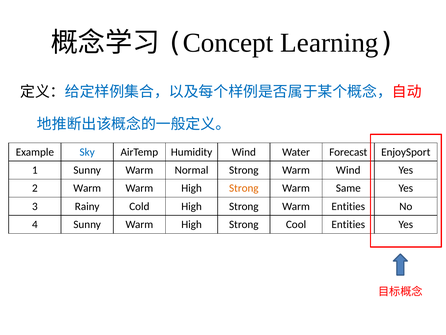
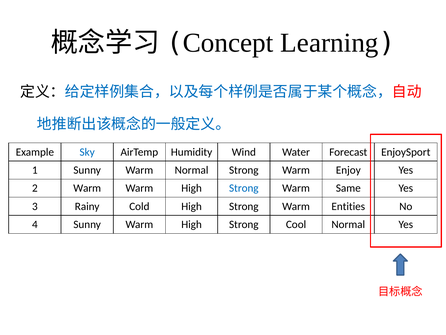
Warm Wind: Wind -> Enjoy
Strong at (244, 188) colour: orange -> blue
Cool Entities: Entities -> Normal
